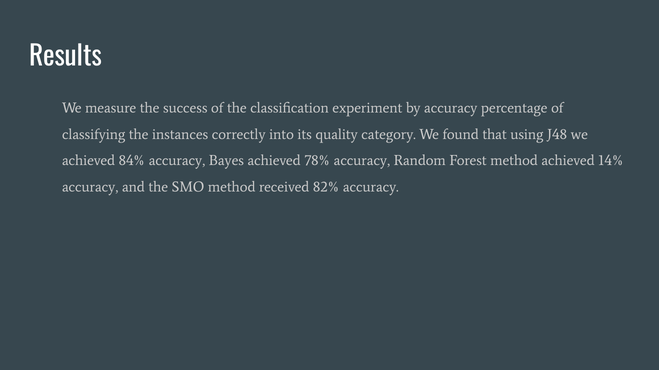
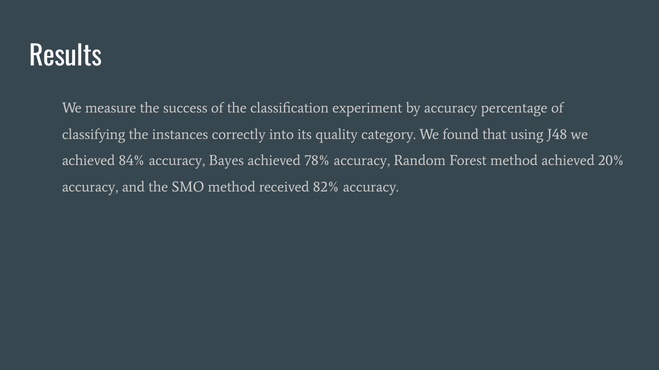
14%: 14% -> 20%
